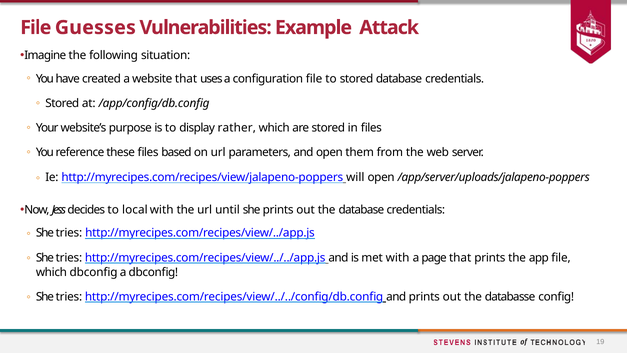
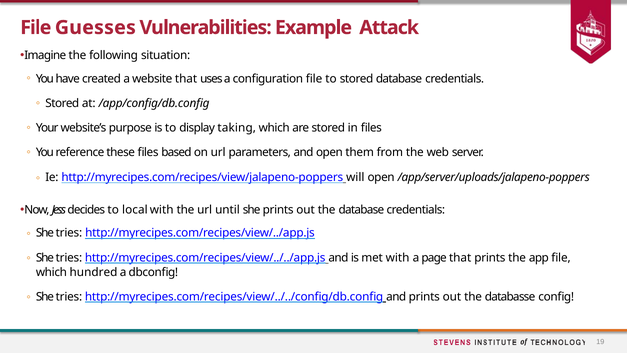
rather: rather -> taking
which dbconfig: dbconfig -> hundred
